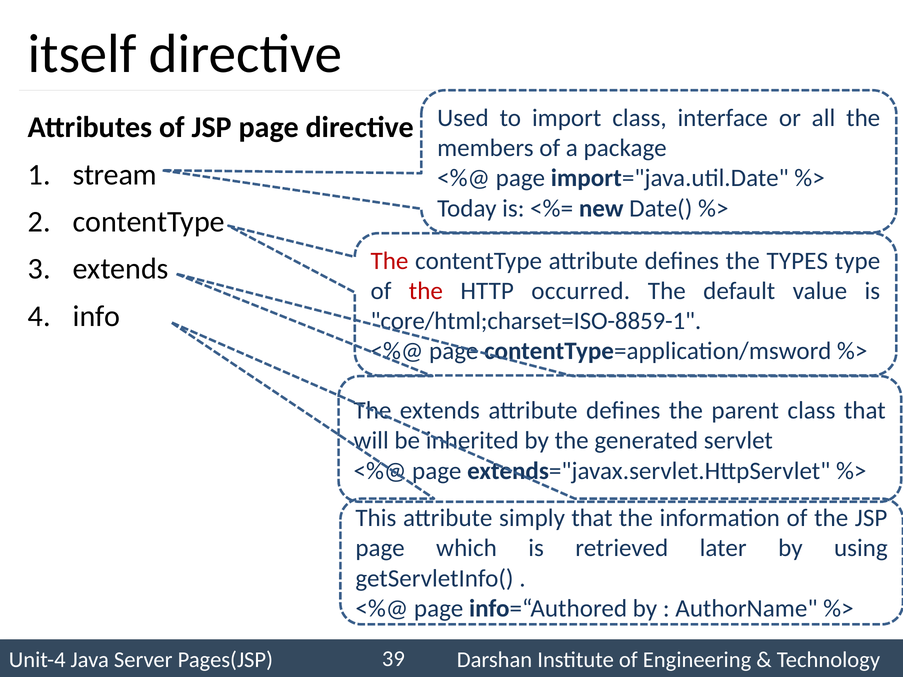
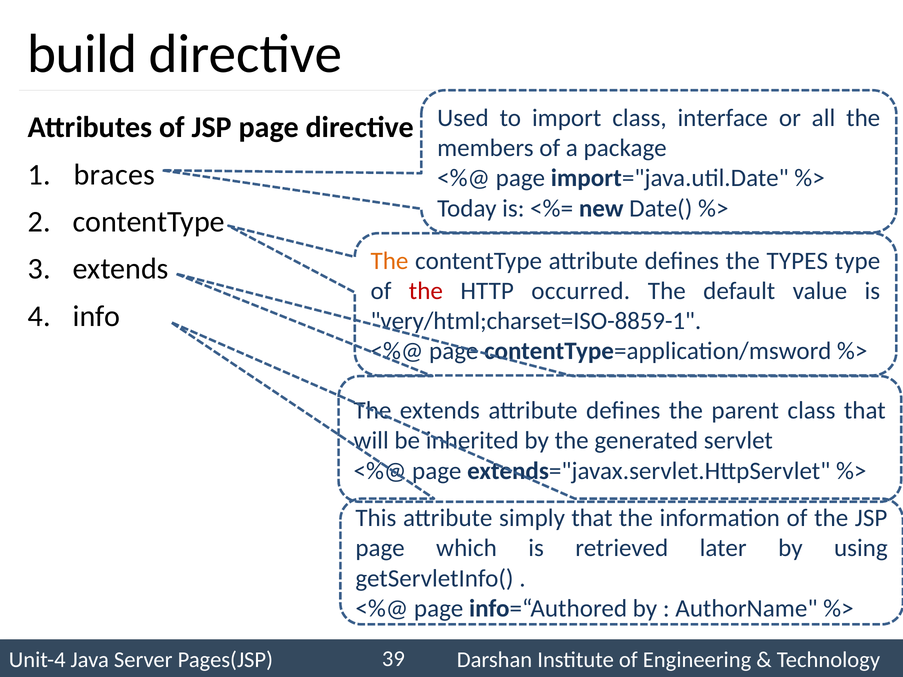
itself: itself -> build
stream: stream -> braces
The at (390, 261) colour: red -> orange
core/html;charset=ISO-8859-1: core/html;charset=ISO-8859-1 -> very/html;charset=ISO-8859-1
